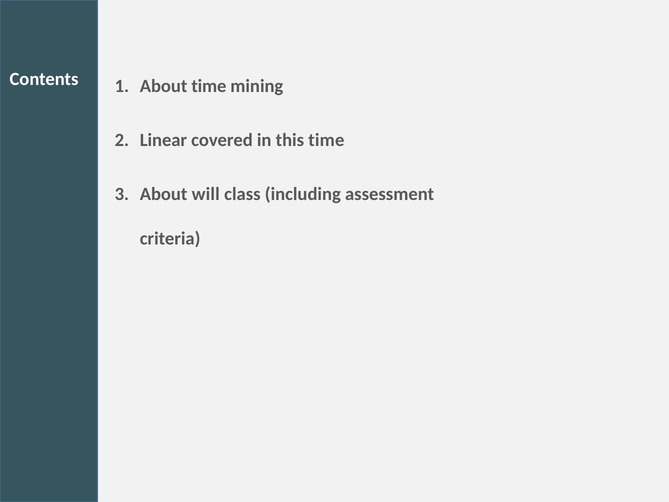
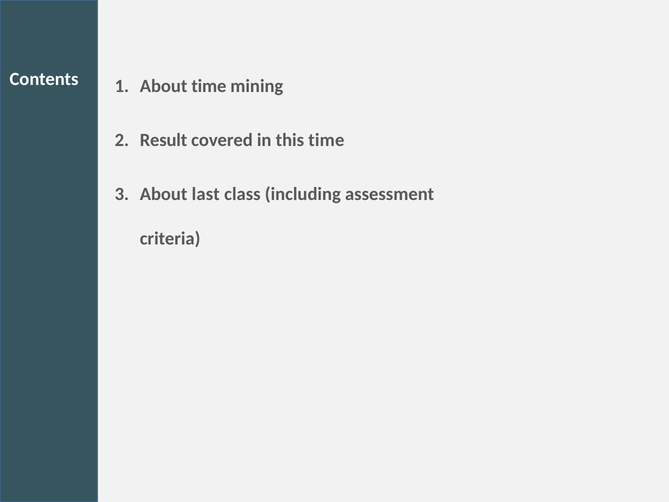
Linear: Linear -> Result
will: will -> last
